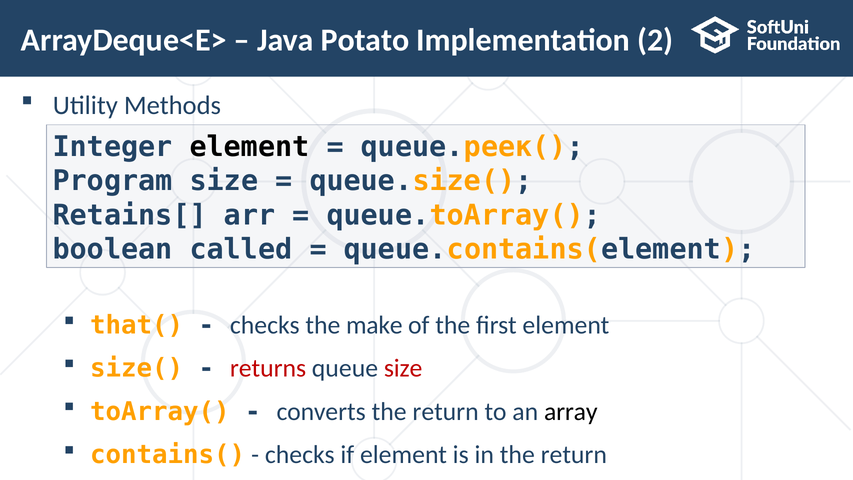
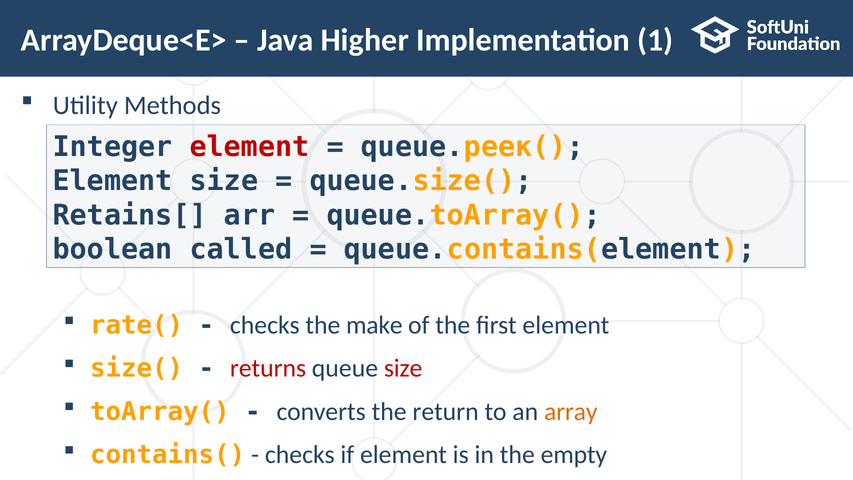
Potato: Potato -> Higher
2: 2 -> 1
element at (250, 147) colour: black -> red
Program at (113, 181): Program -> Element
that(: that( -> rate(
array colour: black -> orange
in the return: return -> empty
